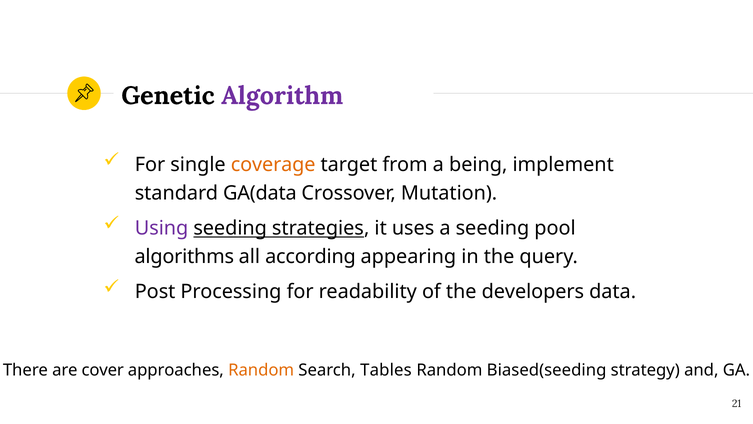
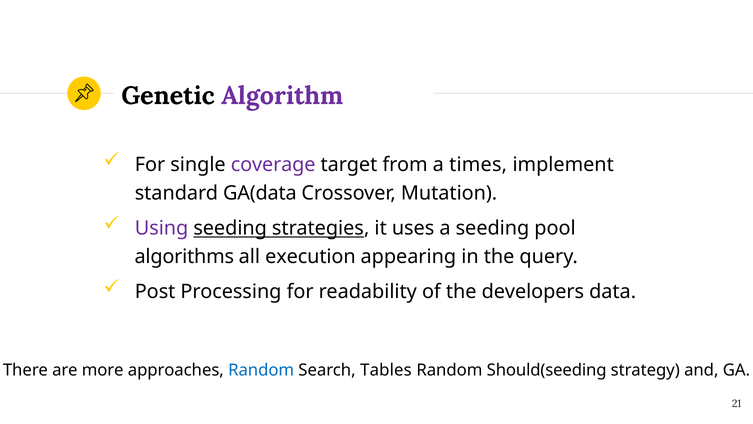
coverage colour: orange -> purple
being: being -> times
according: according -> execution
cover: cover -> more
Random at (261, 370) colour: orange -> blue
Biased(seeding: Biased(seeding -> Should(seeding
